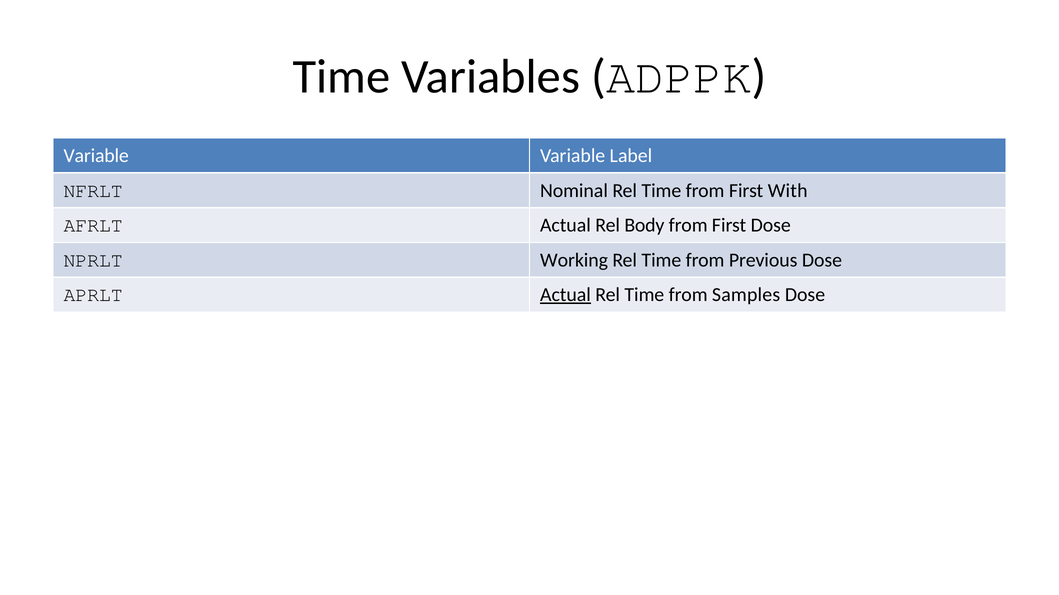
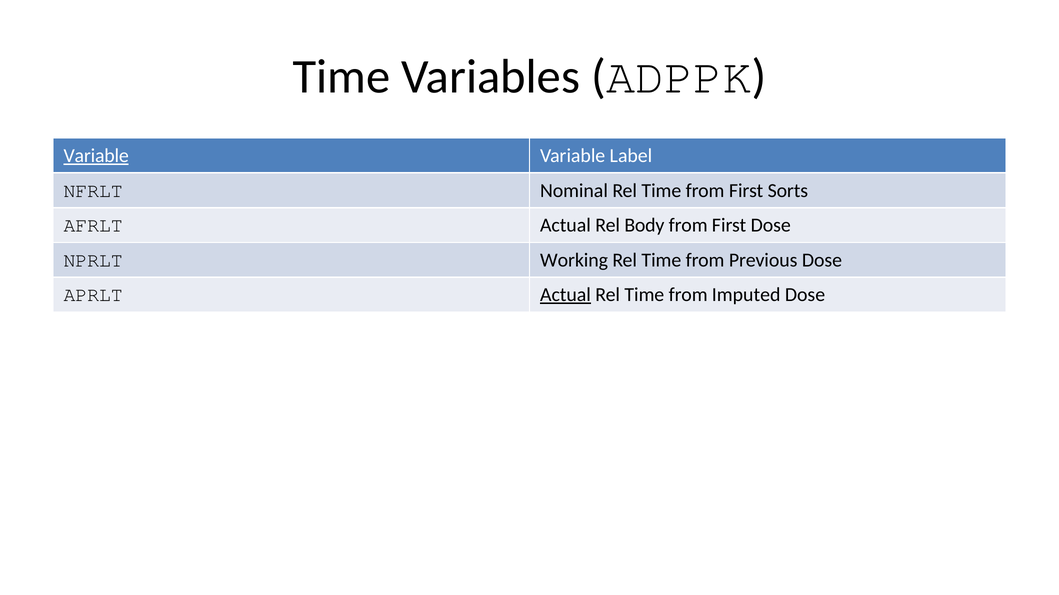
Variable at (96, 156) underline: none -> present
With: With -> Sorts
Samples: Samples -> Imputed
